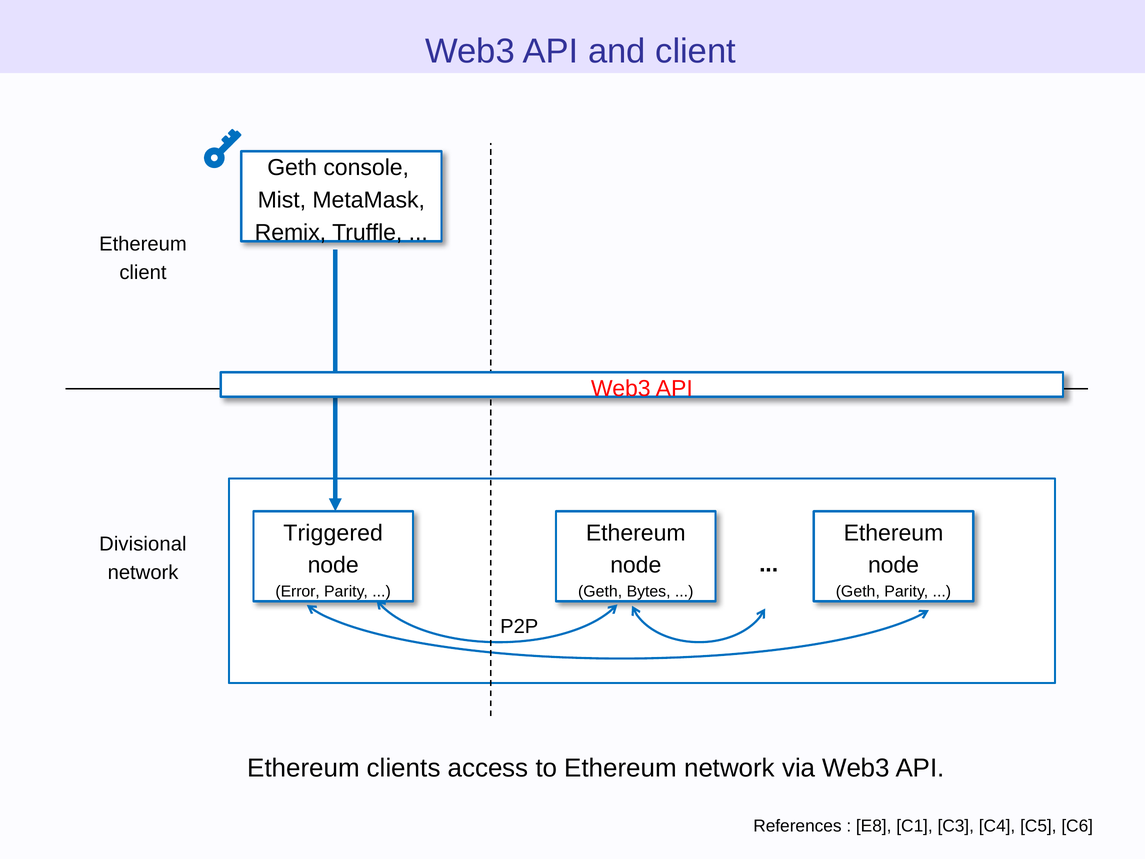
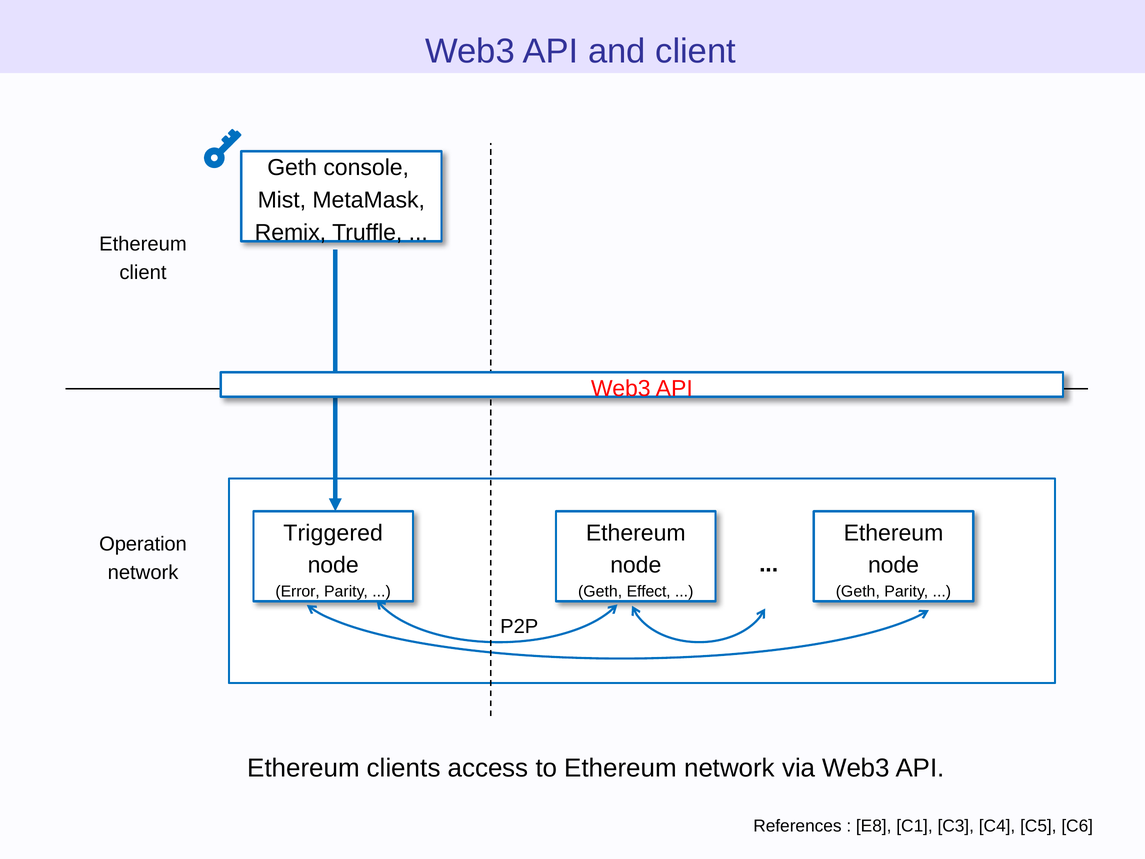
Divisional: Divisional -> Operation
Bytes: Bytes -> Effect
